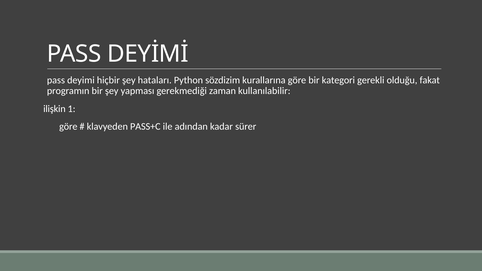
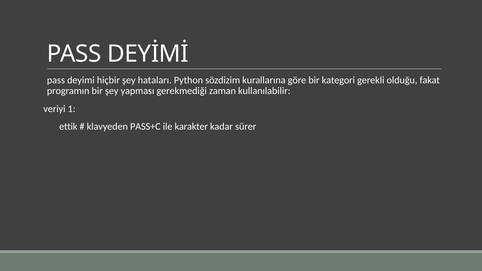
ilişkin: ilişkin -> veriyi
göre at (68, 127): göre -> ettik
adından: adından -> karakter
